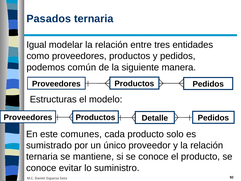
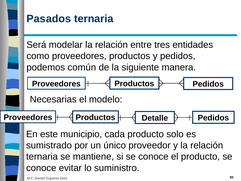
Igual: Igual -> Será
Estructuras: Estructuras -> Necesarias
comunes: comunes -> municipio
